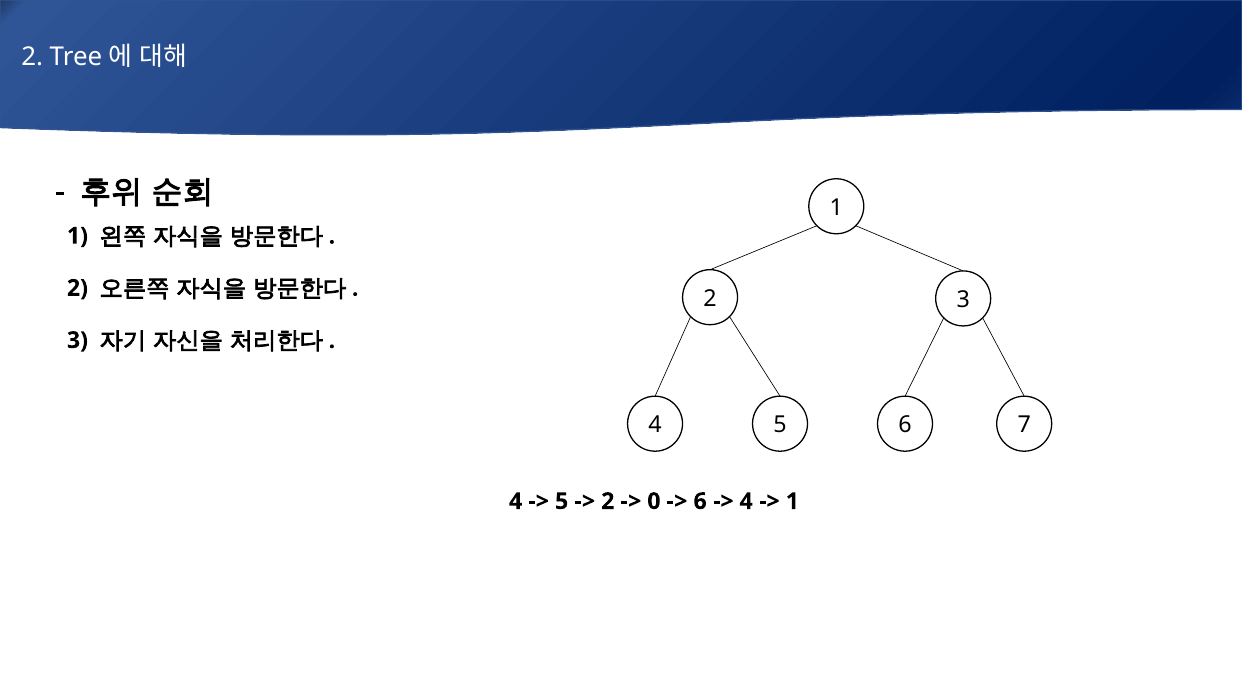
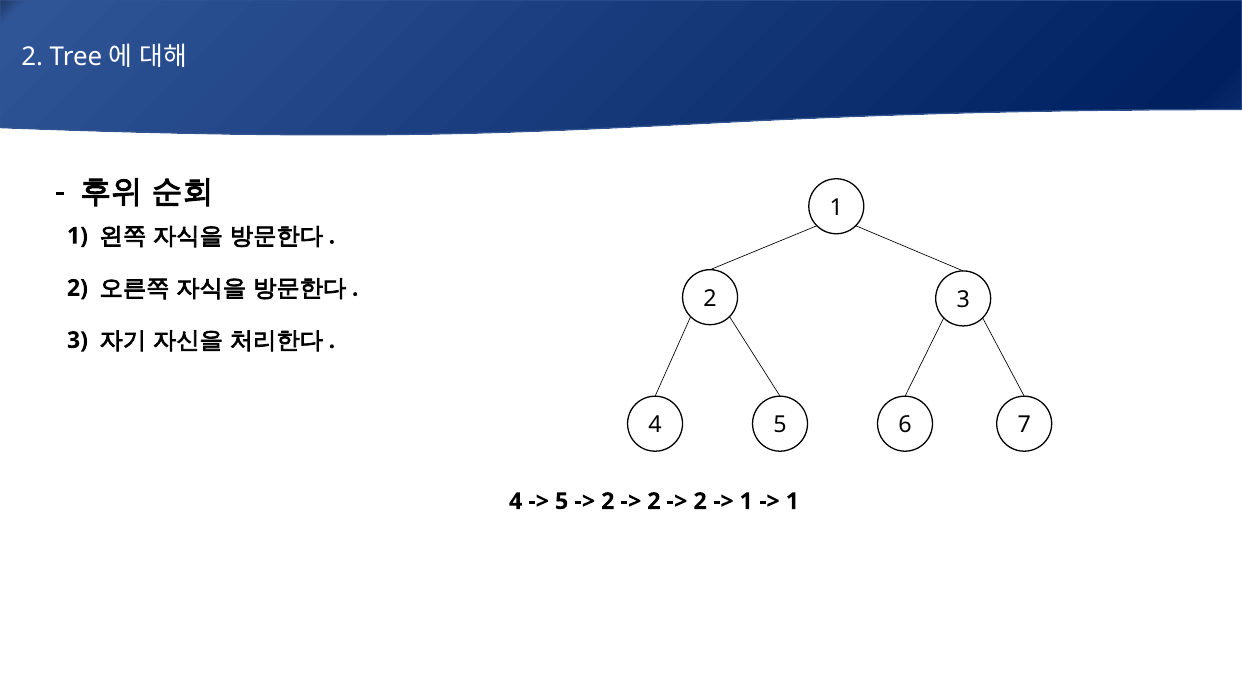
0 at (654, 501): 0 -> 2
6 at (700, 501): 6 -> 2
4 at (746, 501): 4 -> 1
